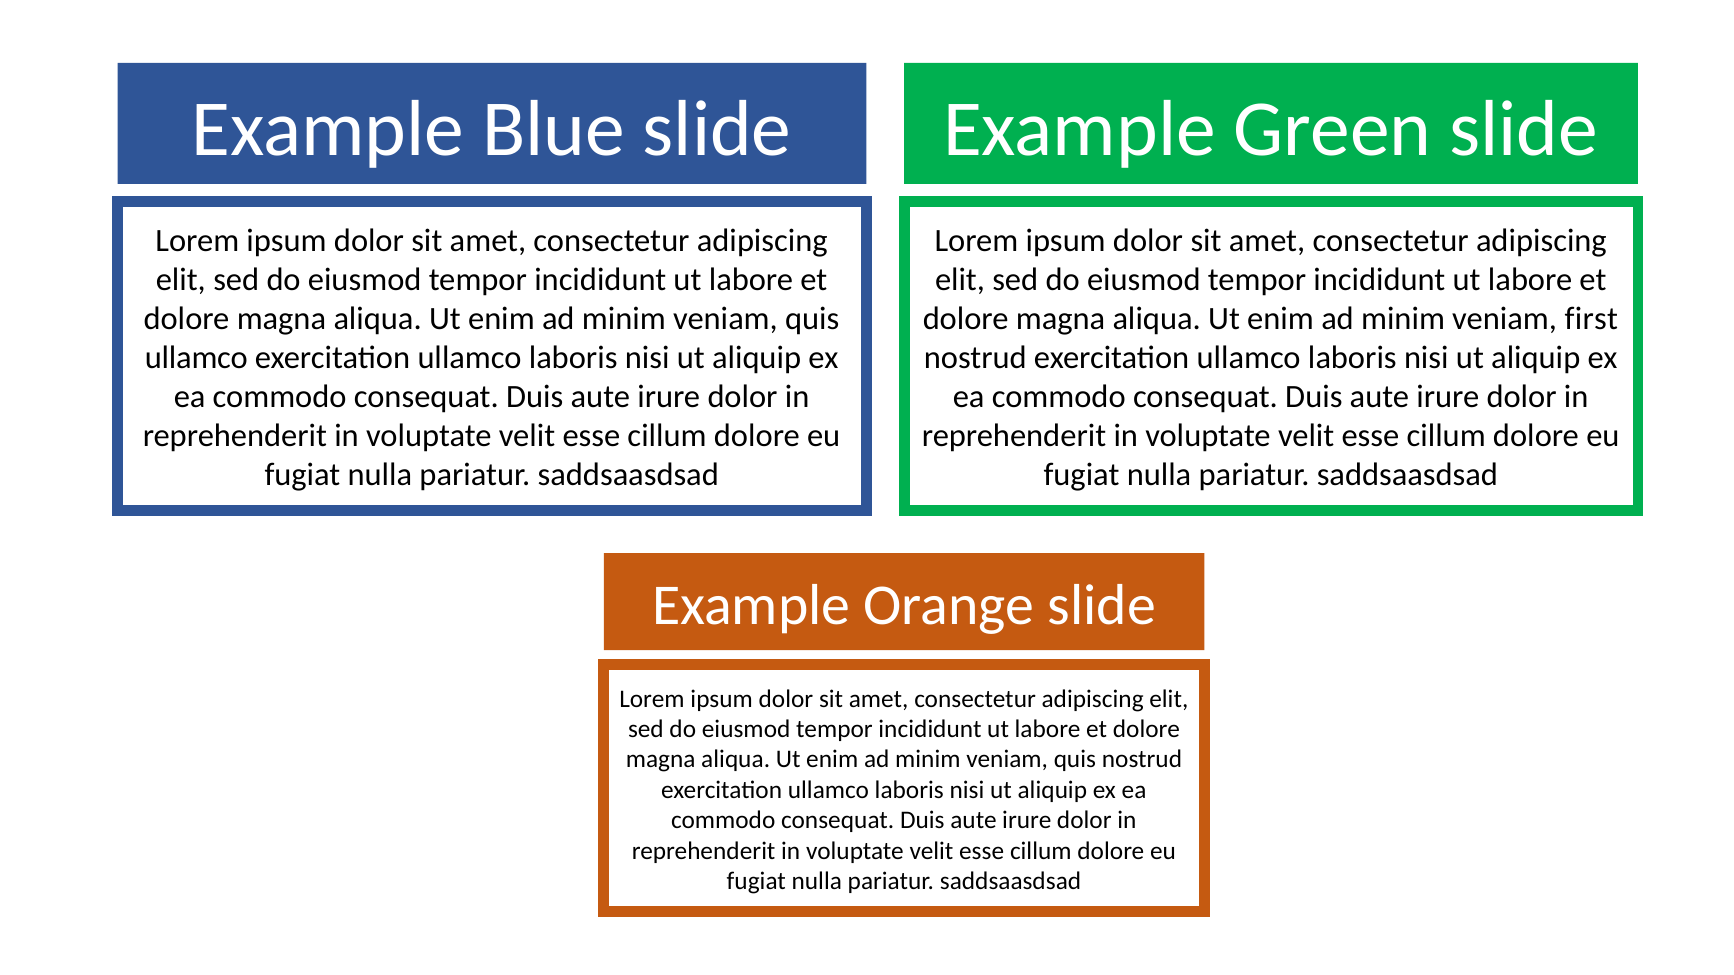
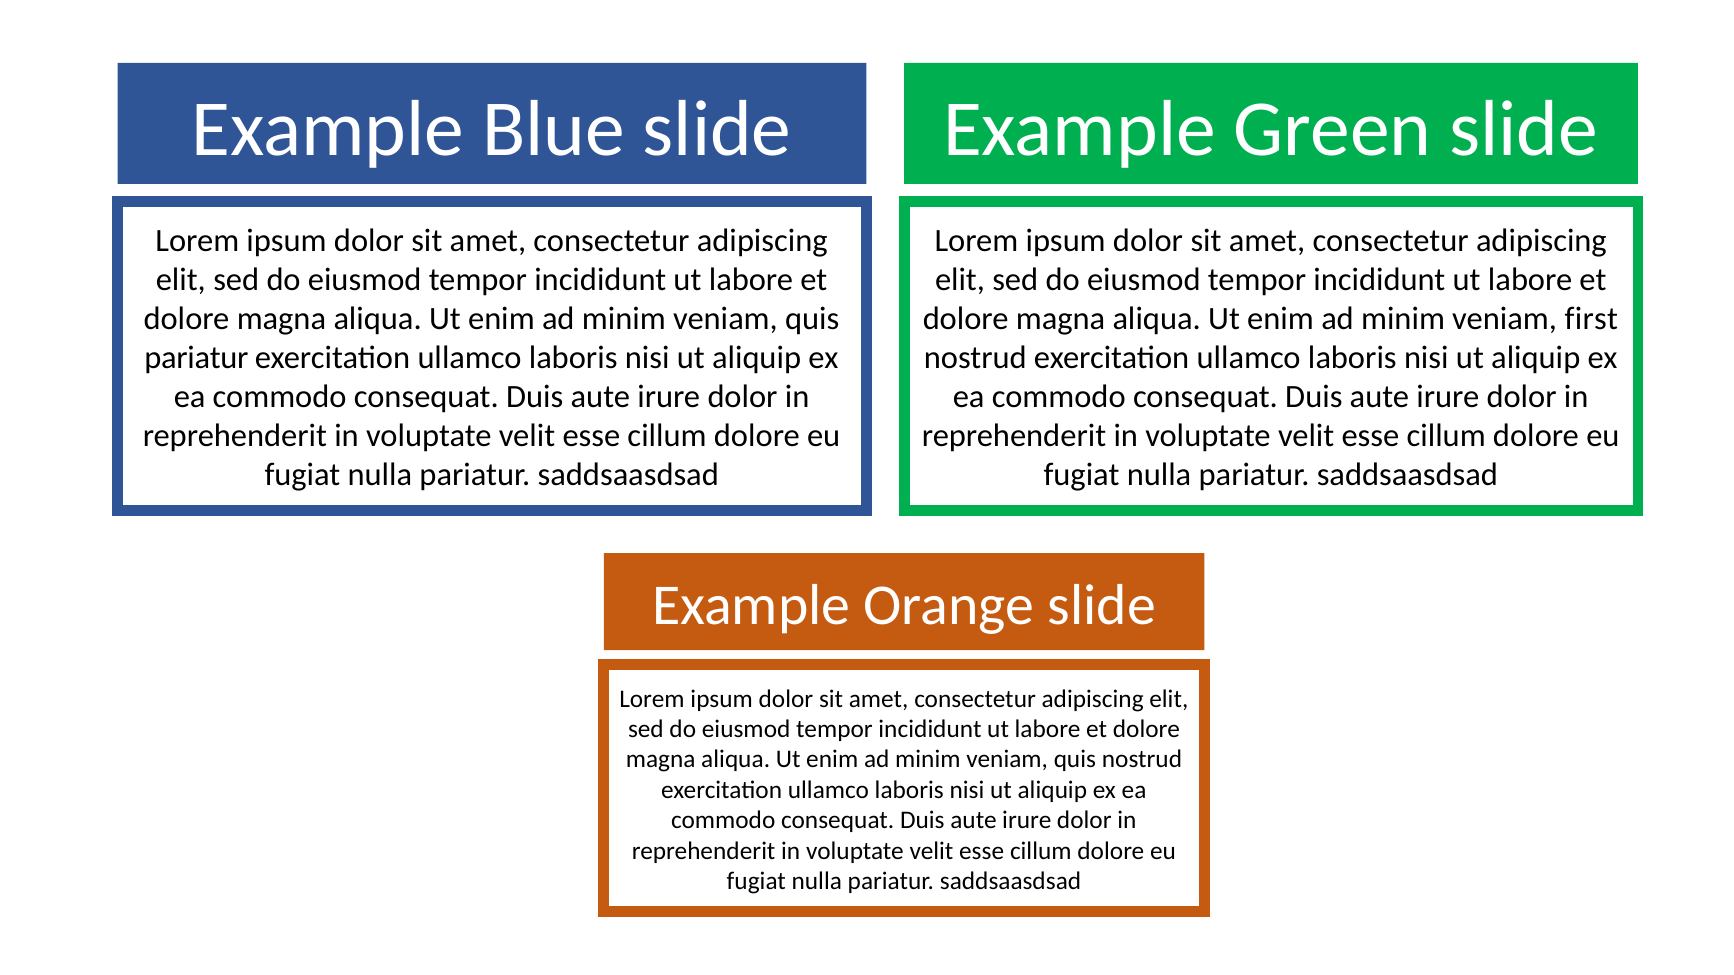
ullamco at (196, 358): ullamco -> pariatur
